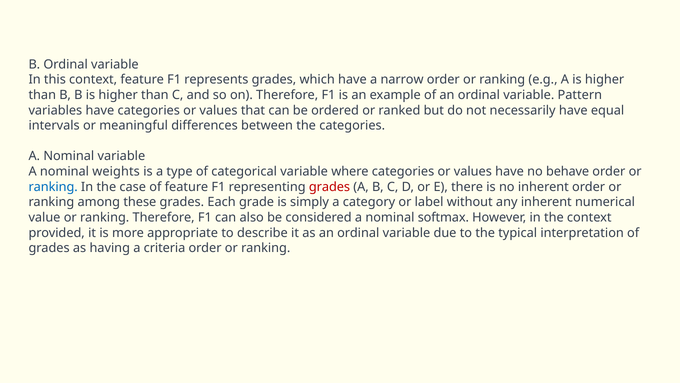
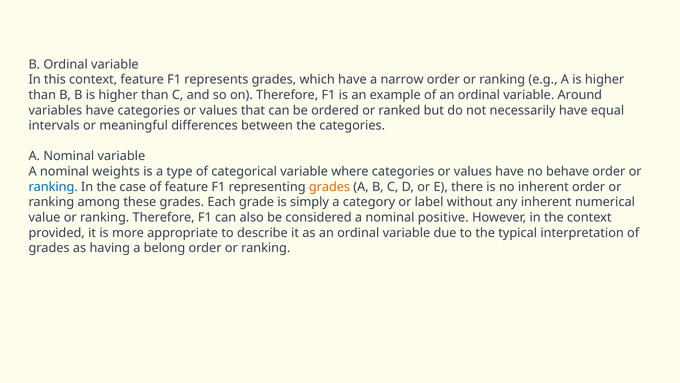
Pattern: Pattern -> Around
grades at (330, 187) colour: red -> orange
softmax: softmax -> positive
criteria: criteria -> belong
